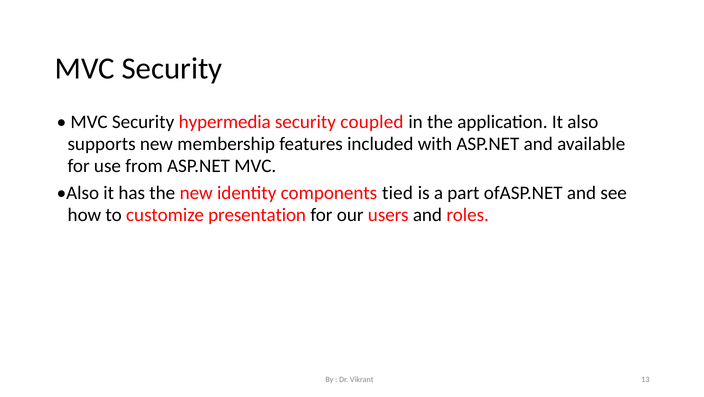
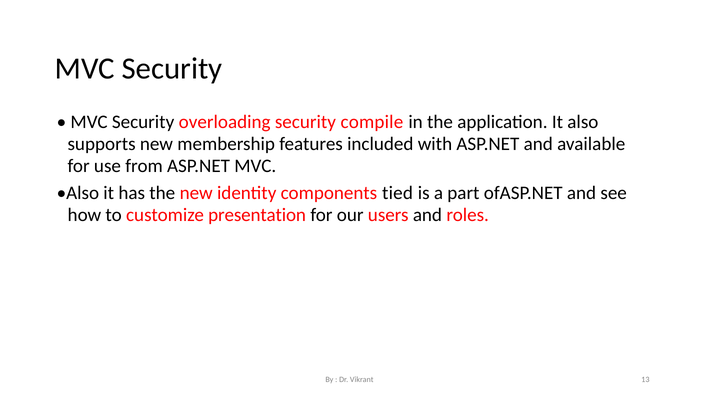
hypermedia: hypermedia -> overloading
coupled: coupled -> compile
